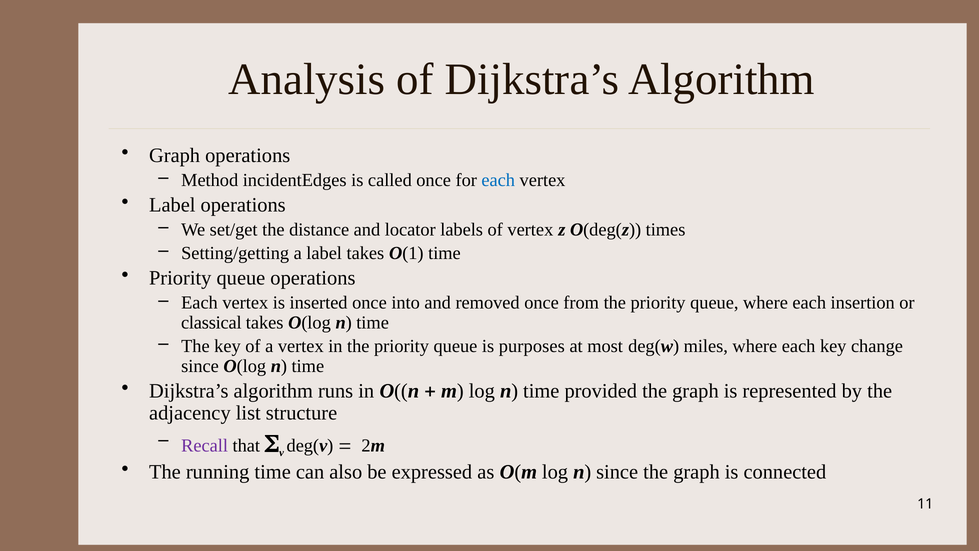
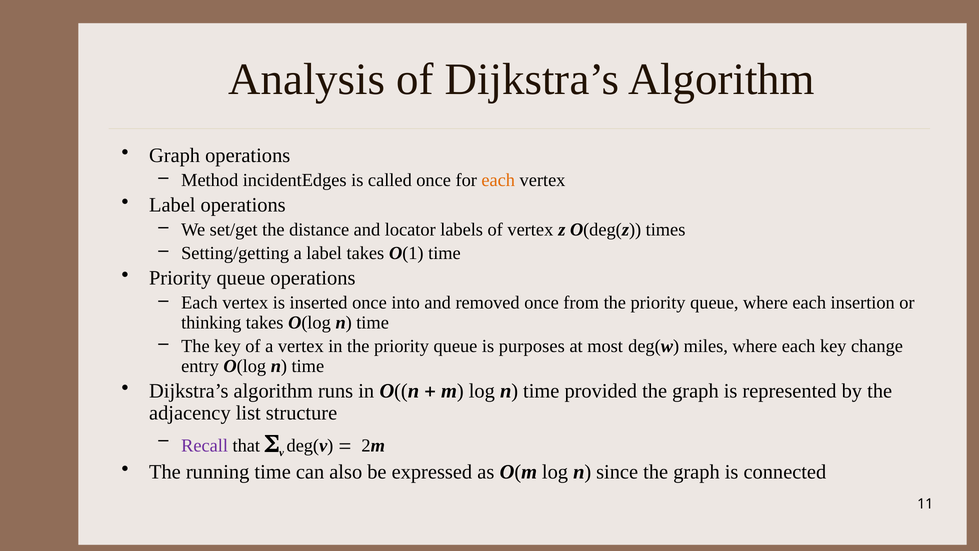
each at (498, 180) colour: blue -> orange
classical: classical -> thinking
since at (200, 366): since -> entry
